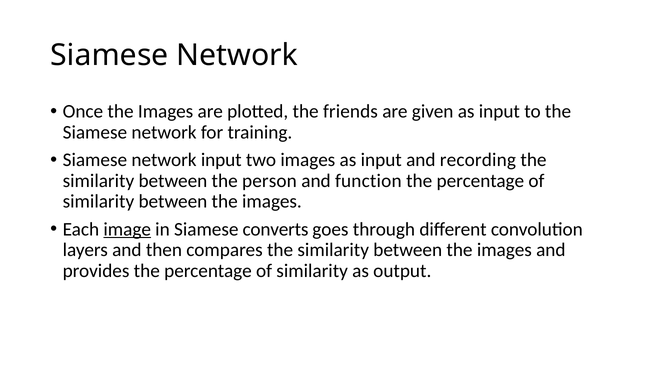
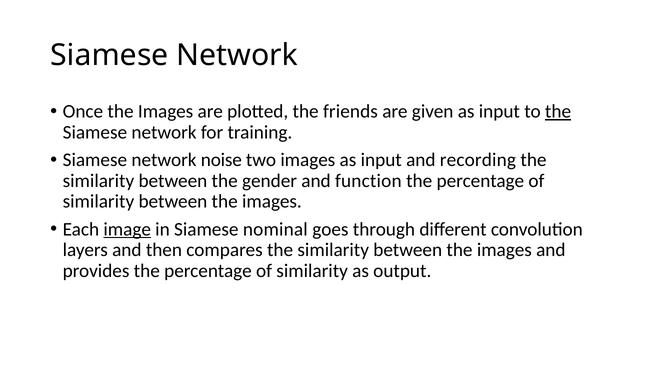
the at (558, 112) underline: none -> present
network input: input -> noise
person: person -> gender
converts: converts -> nominal
